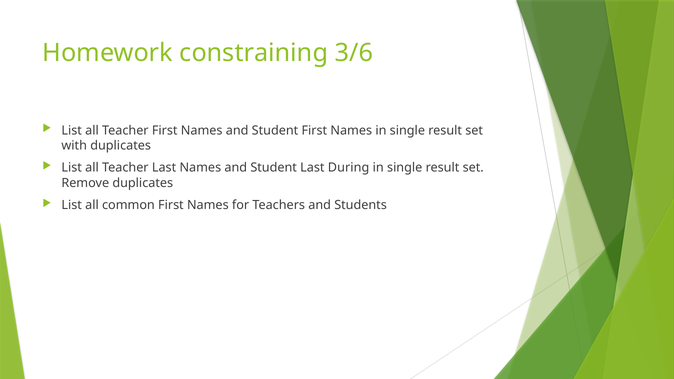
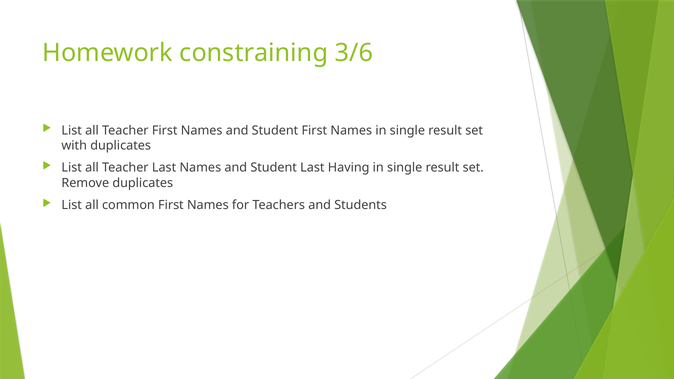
During: During -> Having
